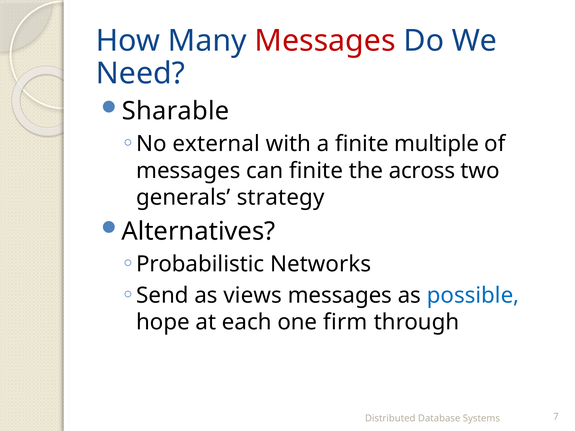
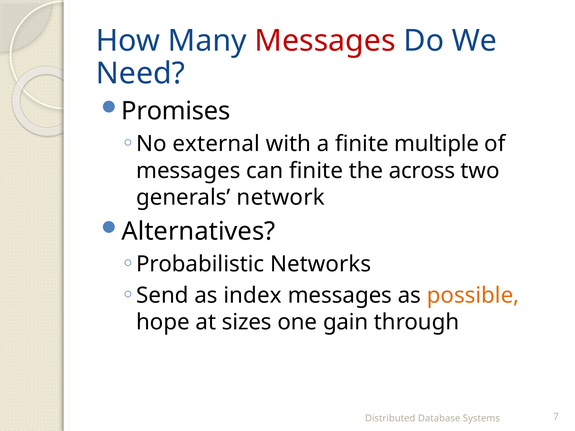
Sharable: Sharable -> Promises
strategy: strategy -> network
views: views -> index
possible colour: blue -> orange
each: each -> sizes
firm: firm -> gain
